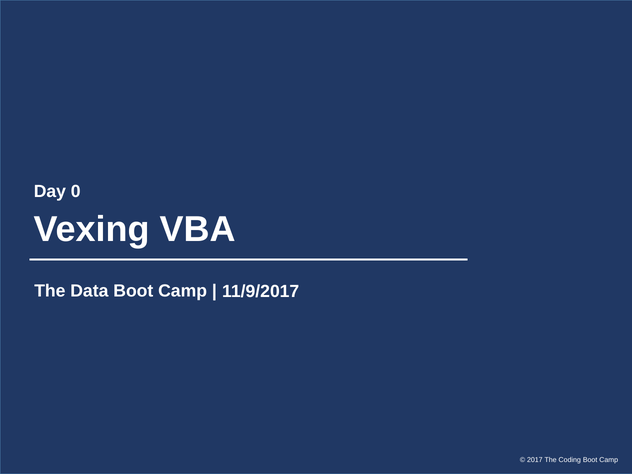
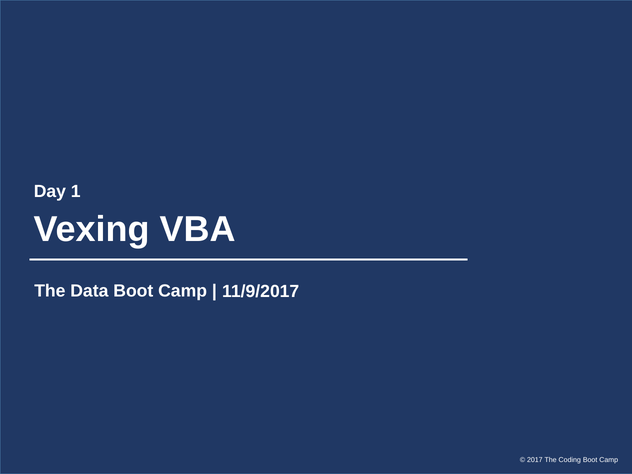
0: 0 -> 1
